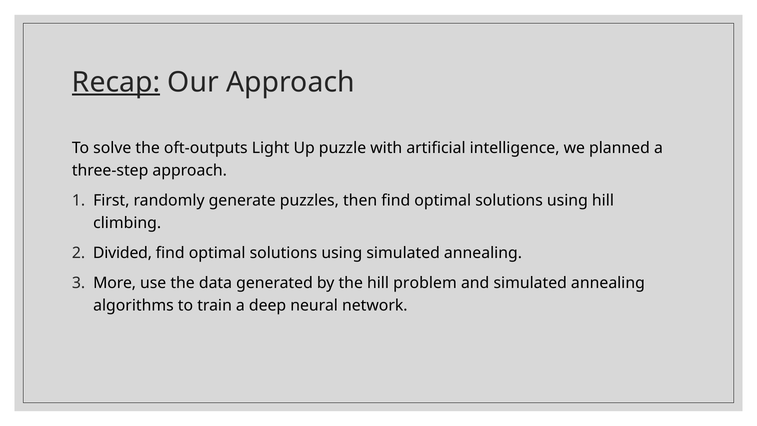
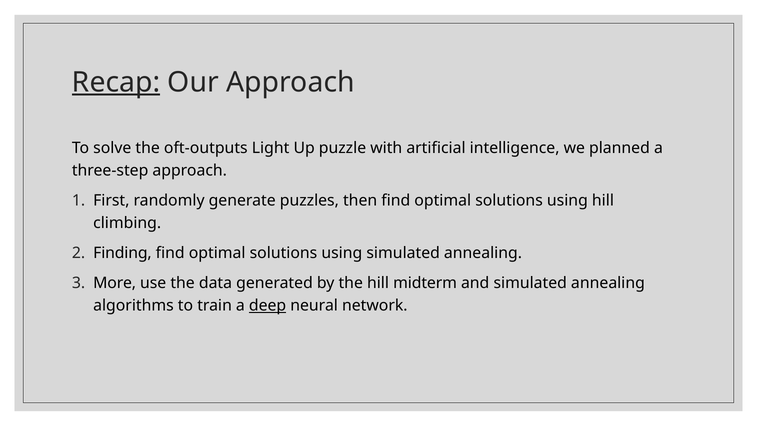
Divided: Divided -> Finding
problem: problem -> midterm
deep underline: none -> present
